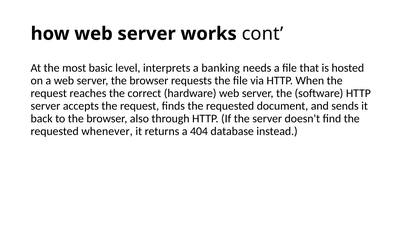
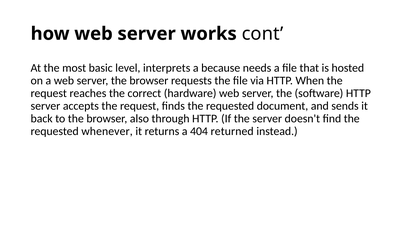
banking: banking -> because
database: database -> returned
